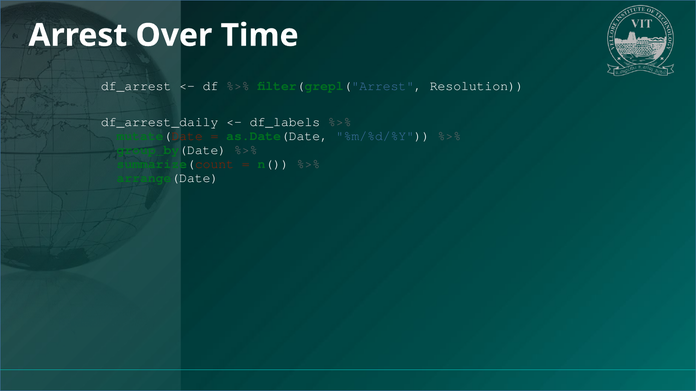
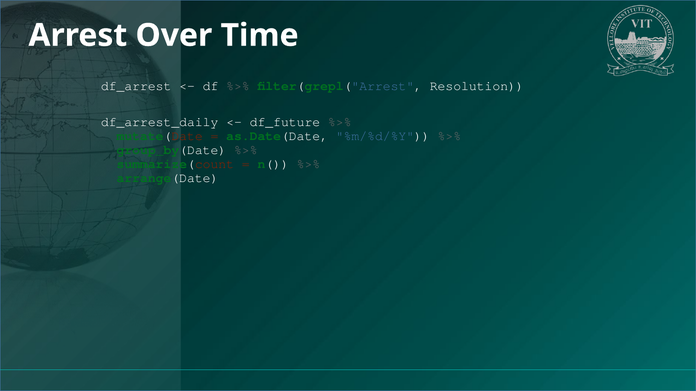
df_labels: df_labels -> df_future
